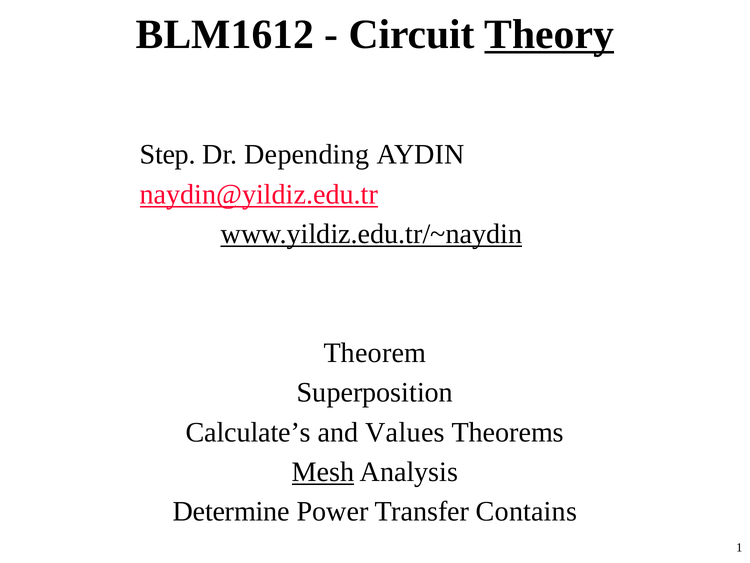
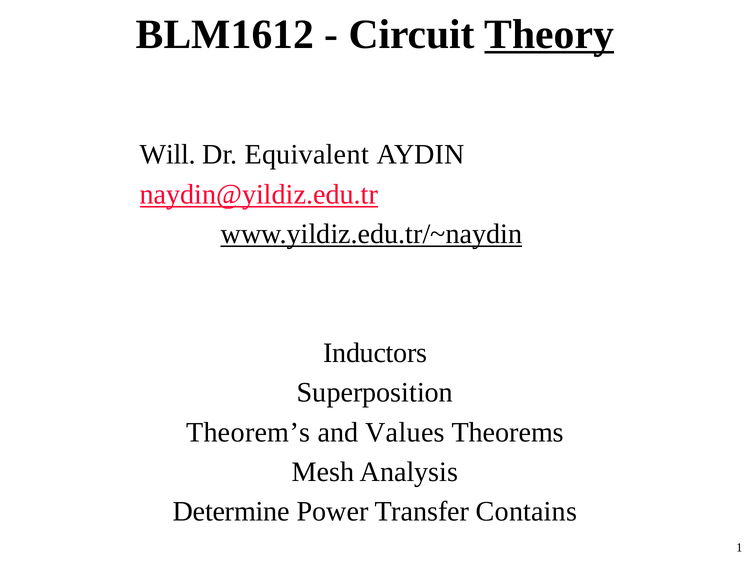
Step: Step -> Will
Depending: Depending -> Equivalent
Theorem: Theorem -> Inductors
Calculate’s: Calculate’s -> Theorem’s
Mesh underline: present -> none
